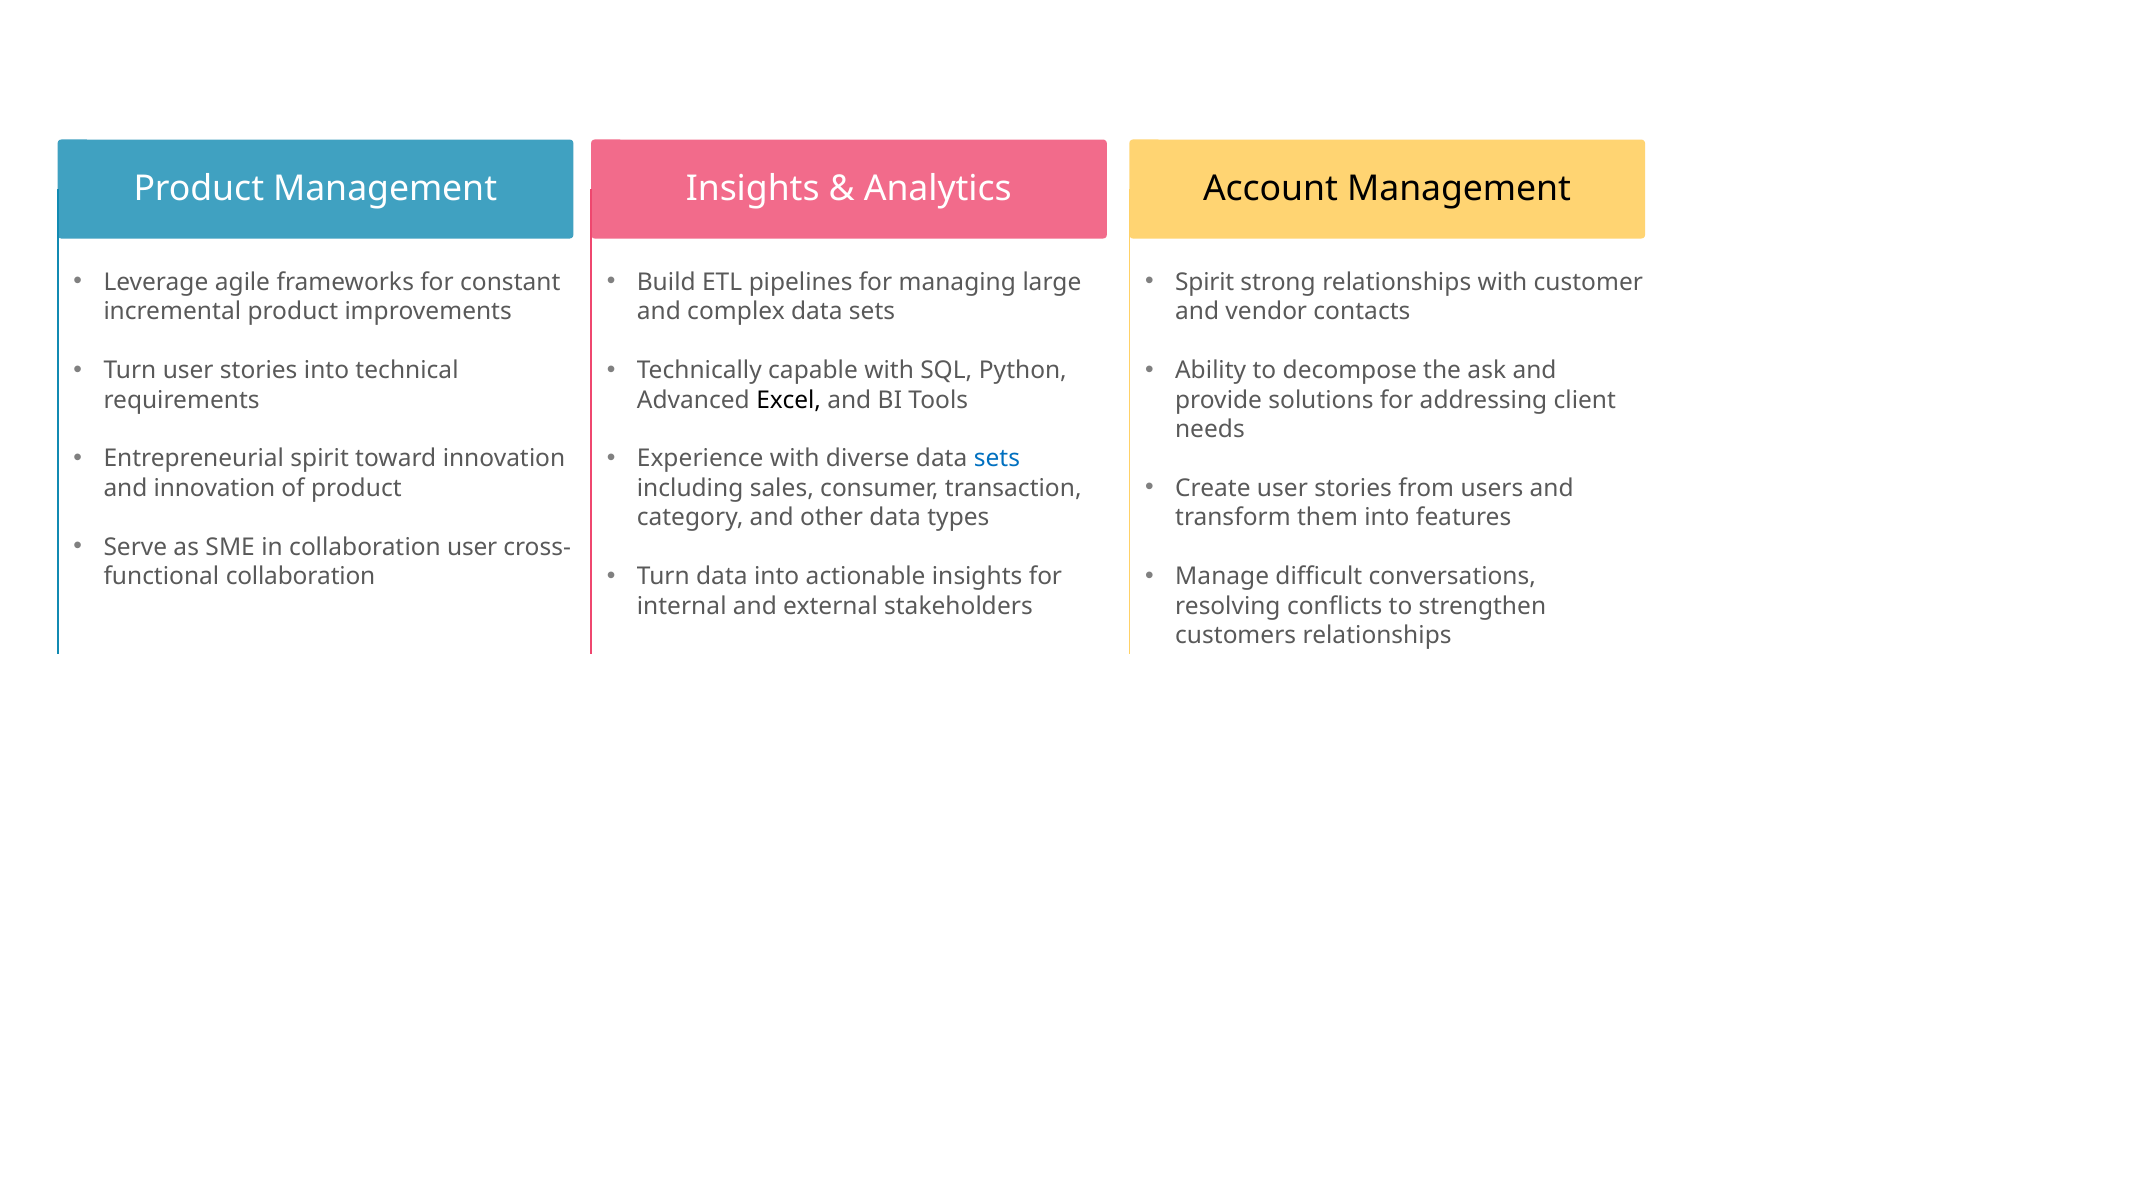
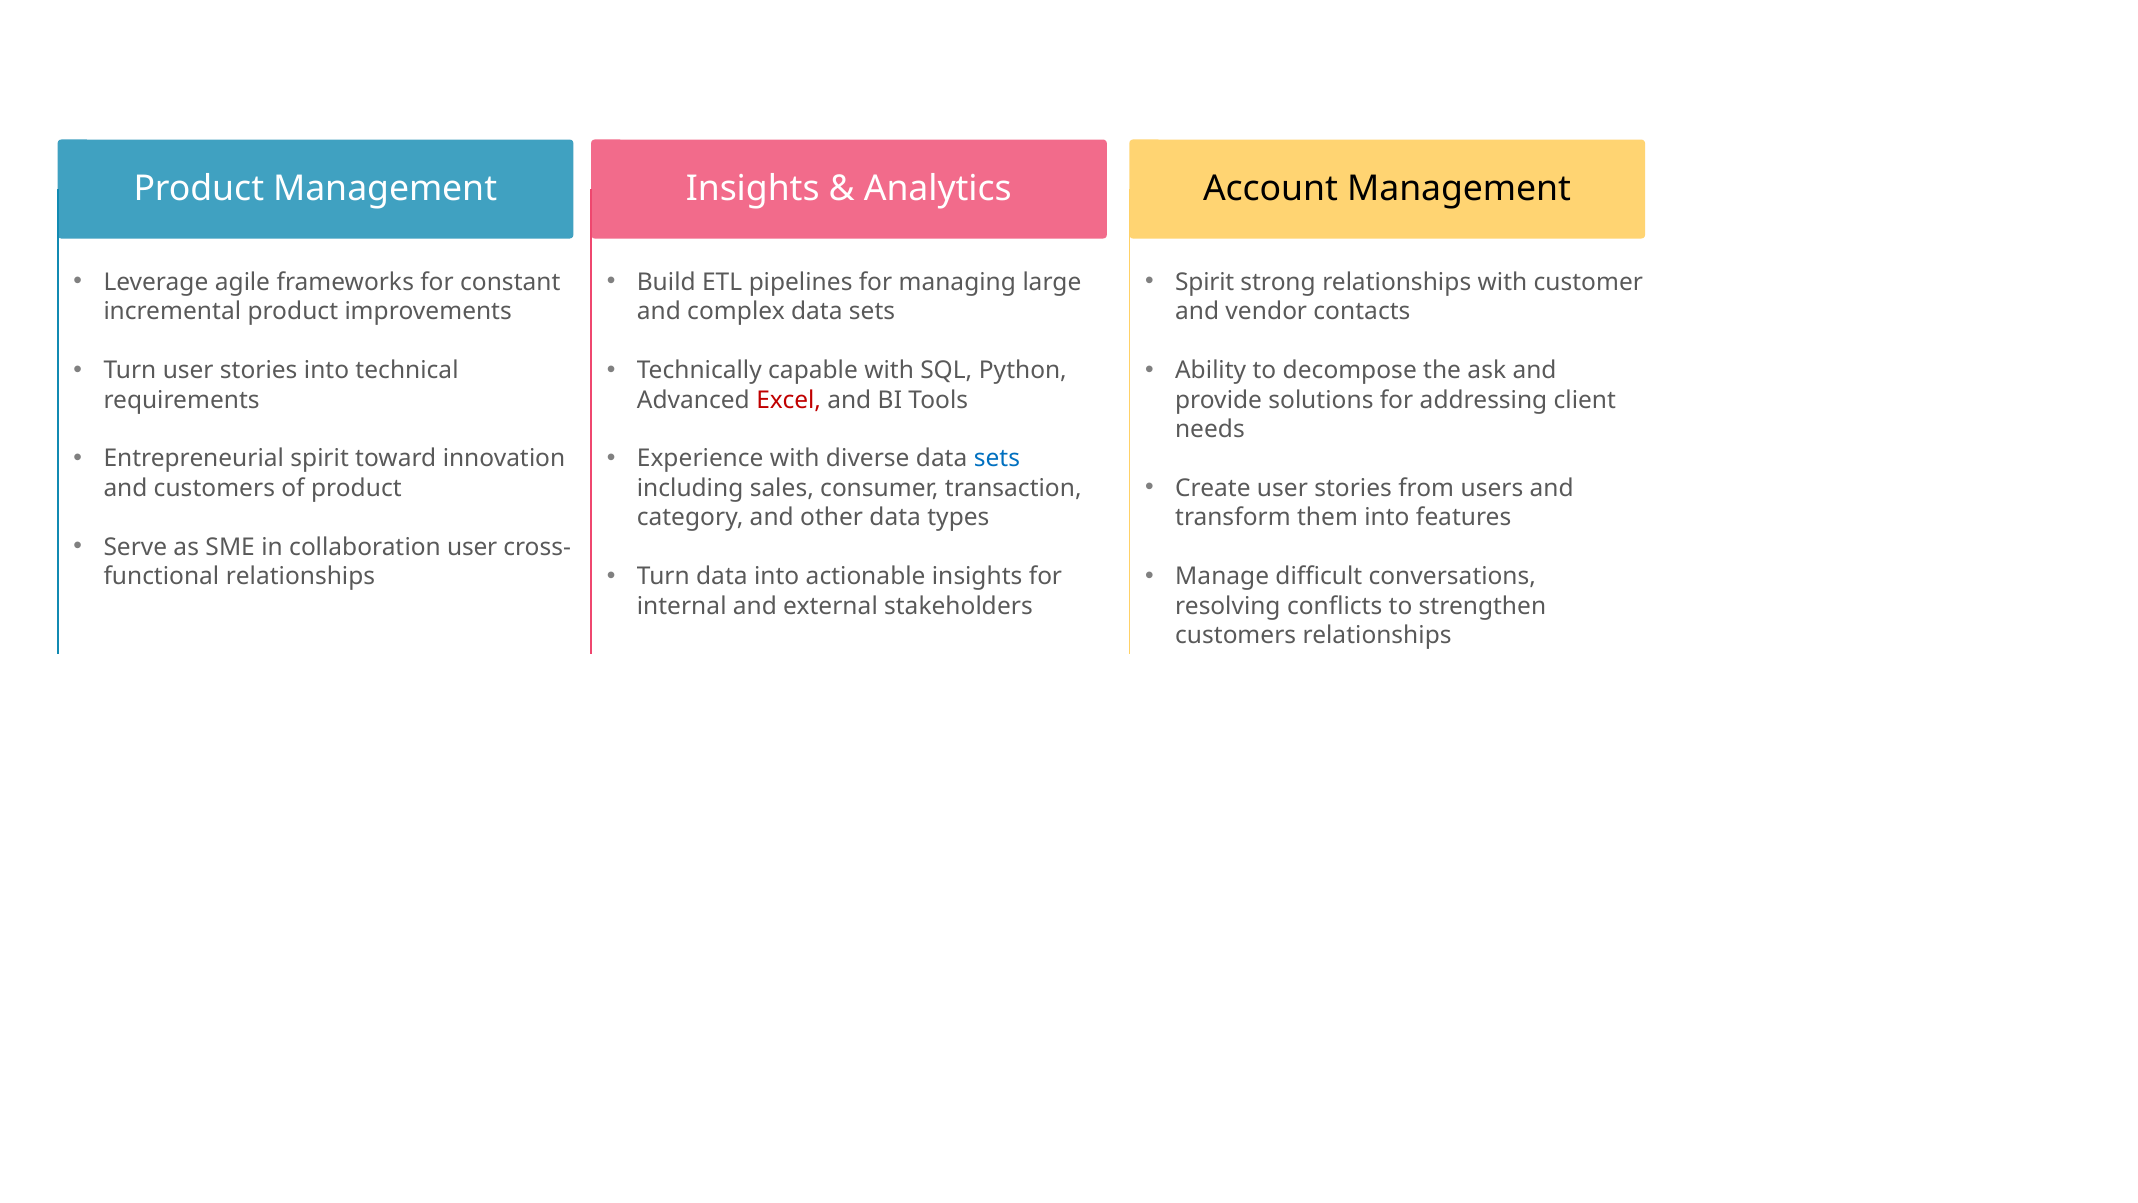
Excel colour: black -> red
and innovation: innovation -> customers
collaboration at (301, 576): collaboration -> relationships
